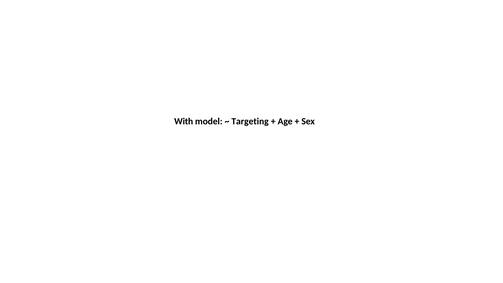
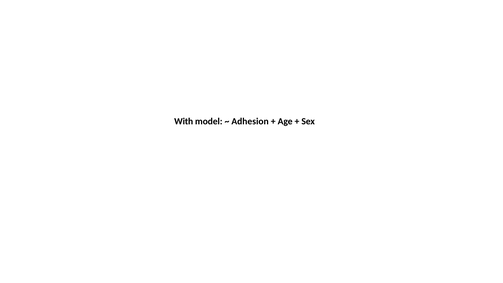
Targeting: Targeting -> Adhesion
